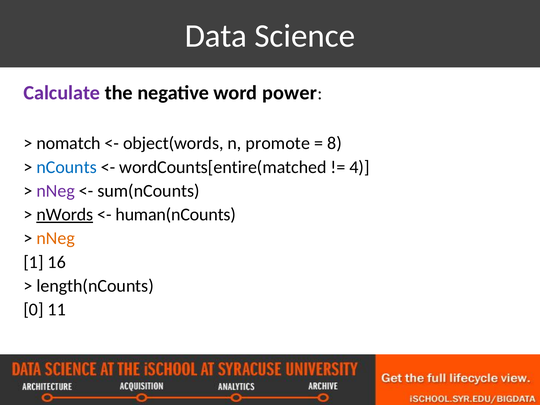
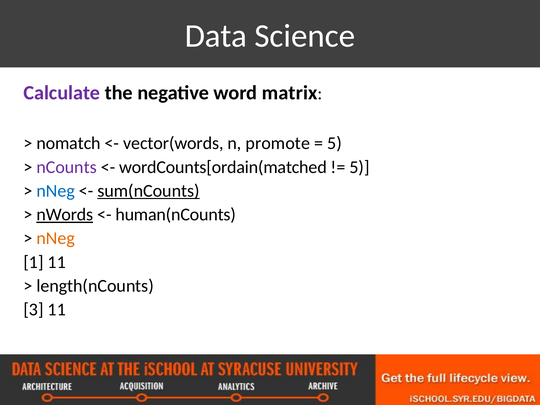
power: power -> matrix
object(words: object(words -> vector(words
8 at (334, 143): 8 -> 5
nCounts colour: blue -> purple
wordCounts[entire(matched: wordCounts[entire(matched -> wordCounts[ordain(matched
4 at (359, 167): 4 -> 5
nNeg at (56, 191) colour: purple -> blue
sum(nCounts underline: none -> present
1 16: 16 -> 11
0: 0 -> 3
